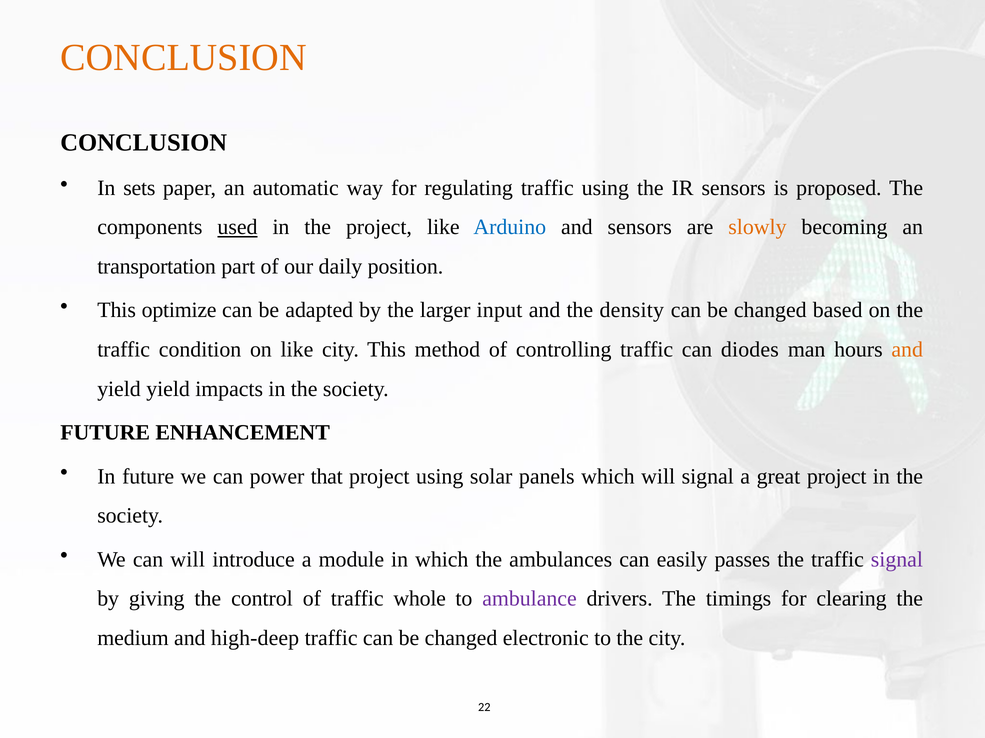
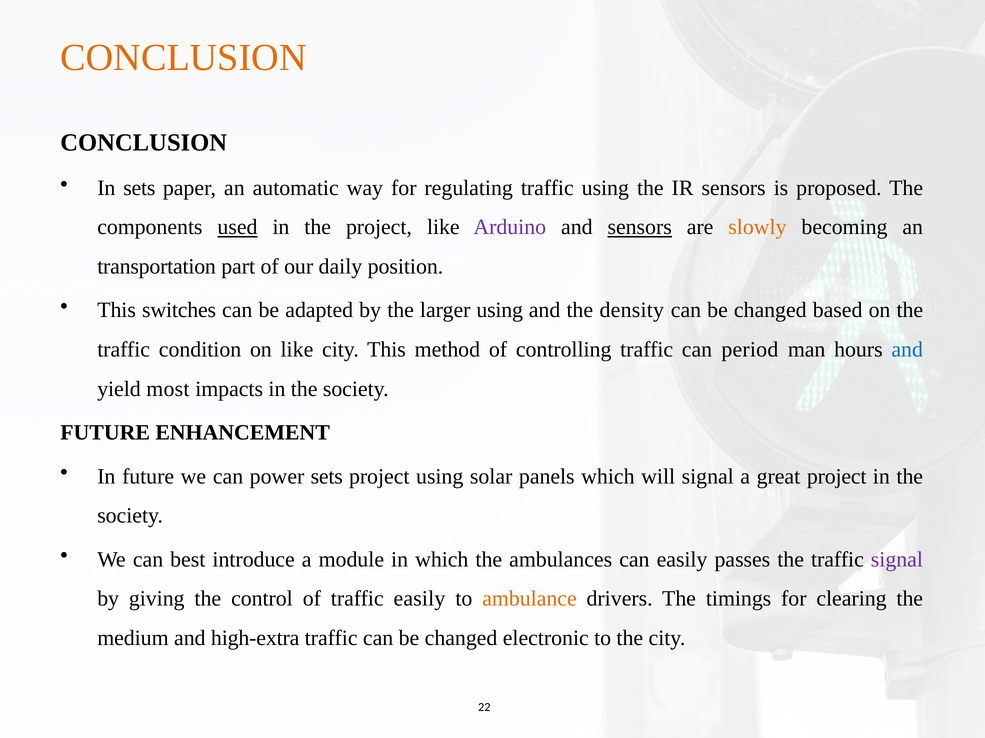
Arduino colour: blue -> purple
sensors at (640, 227) underline: none -> present
optimize: optimize -> switches
larger input: input -> using
diodes: diodes -> period
and at (907, 350) colour: orange -> blue
yield yield: yield -> most
power that: that -> sets
can will: will -> best
traffic whole: whole -> easily
ambulance colour: purple -> orange
high-deep: high-deep -> high-extra
